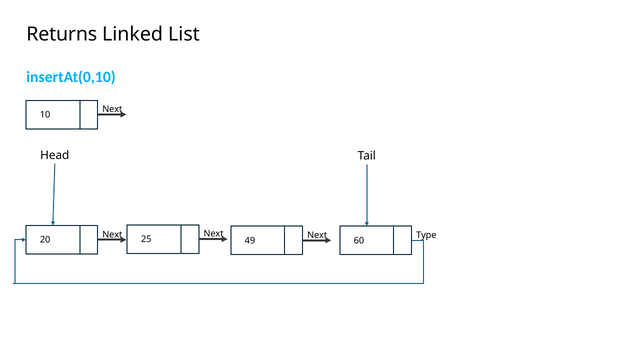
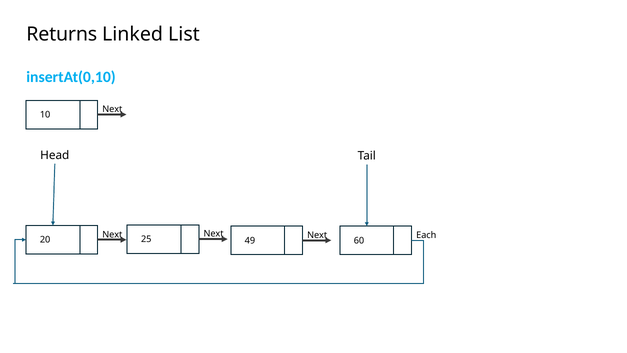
Type: Type -> Each
